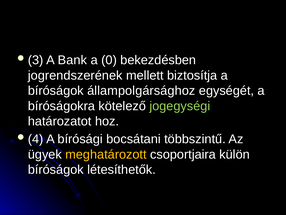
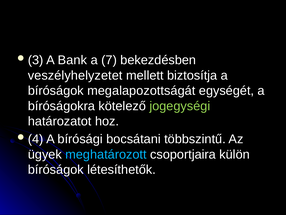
0: 0 -> 7
jogrendszerének: jogrendszerének -> veszélyhelyzetet
állampolgársághoz: állampolgársághoz -> megalapozottságát
meghatározott colour: yellow -> light blue
